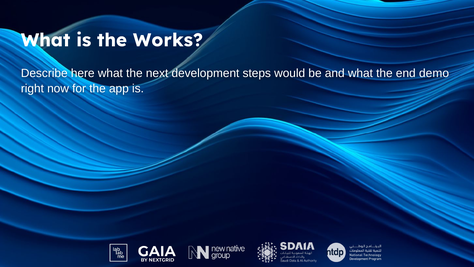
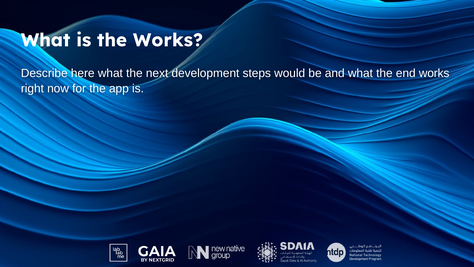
end demo: demo -> works
